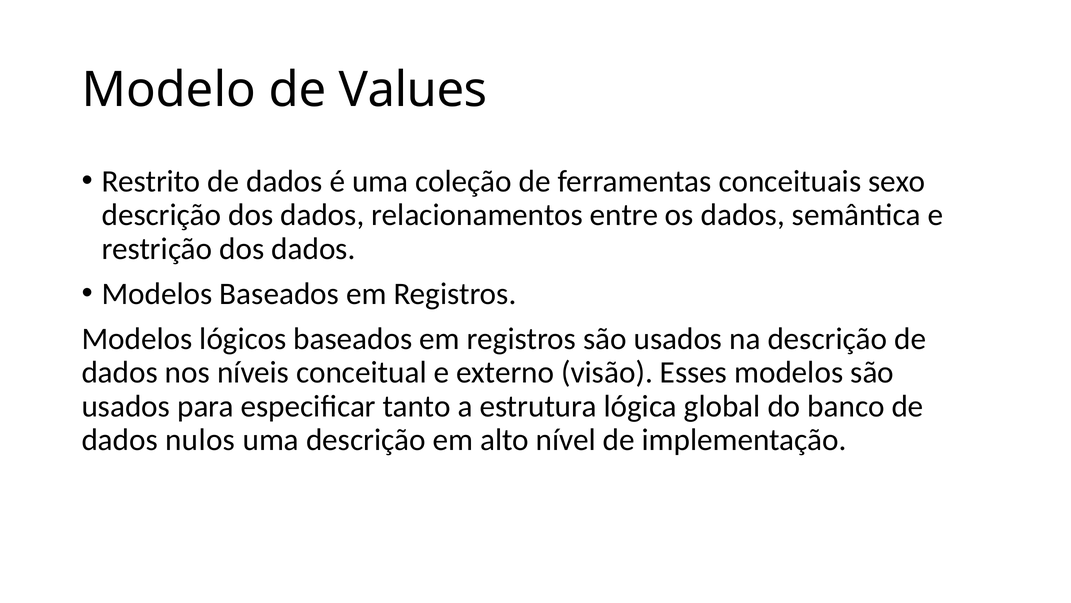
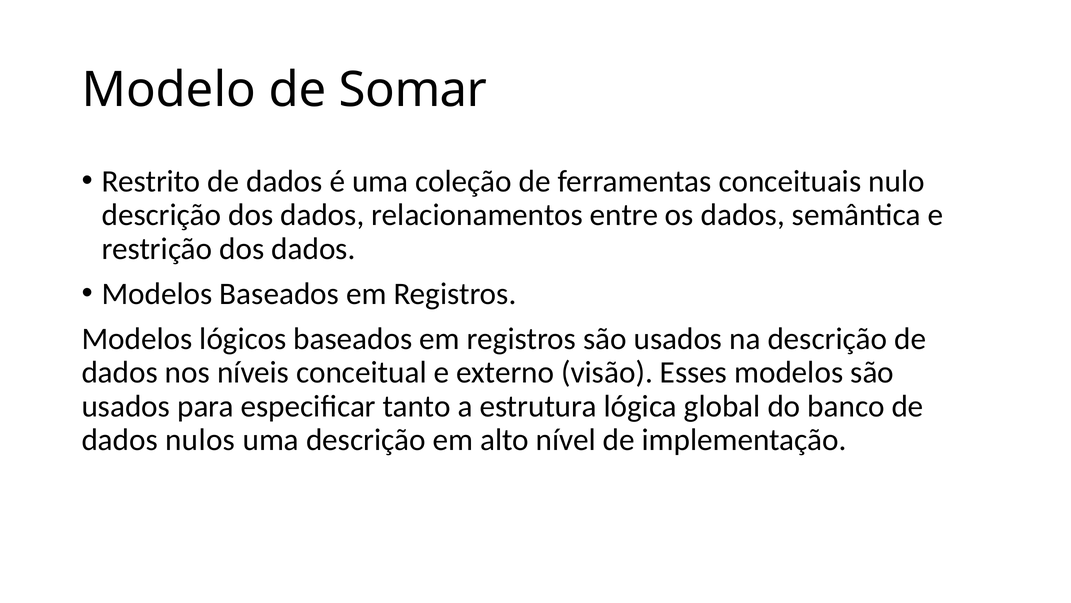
Values: Values -> Somar
sexo: sexo -> nulo
